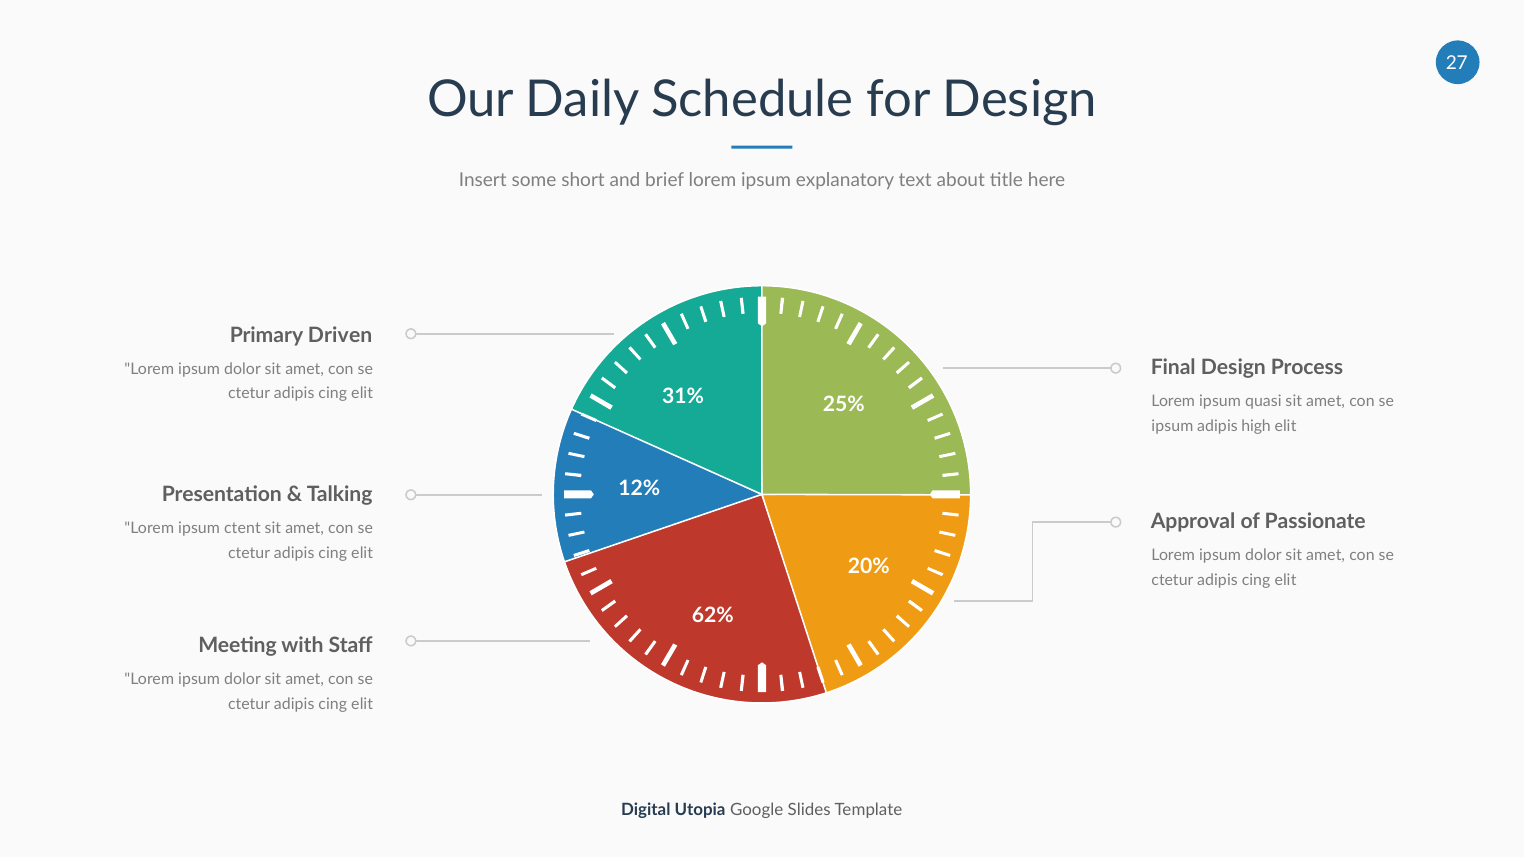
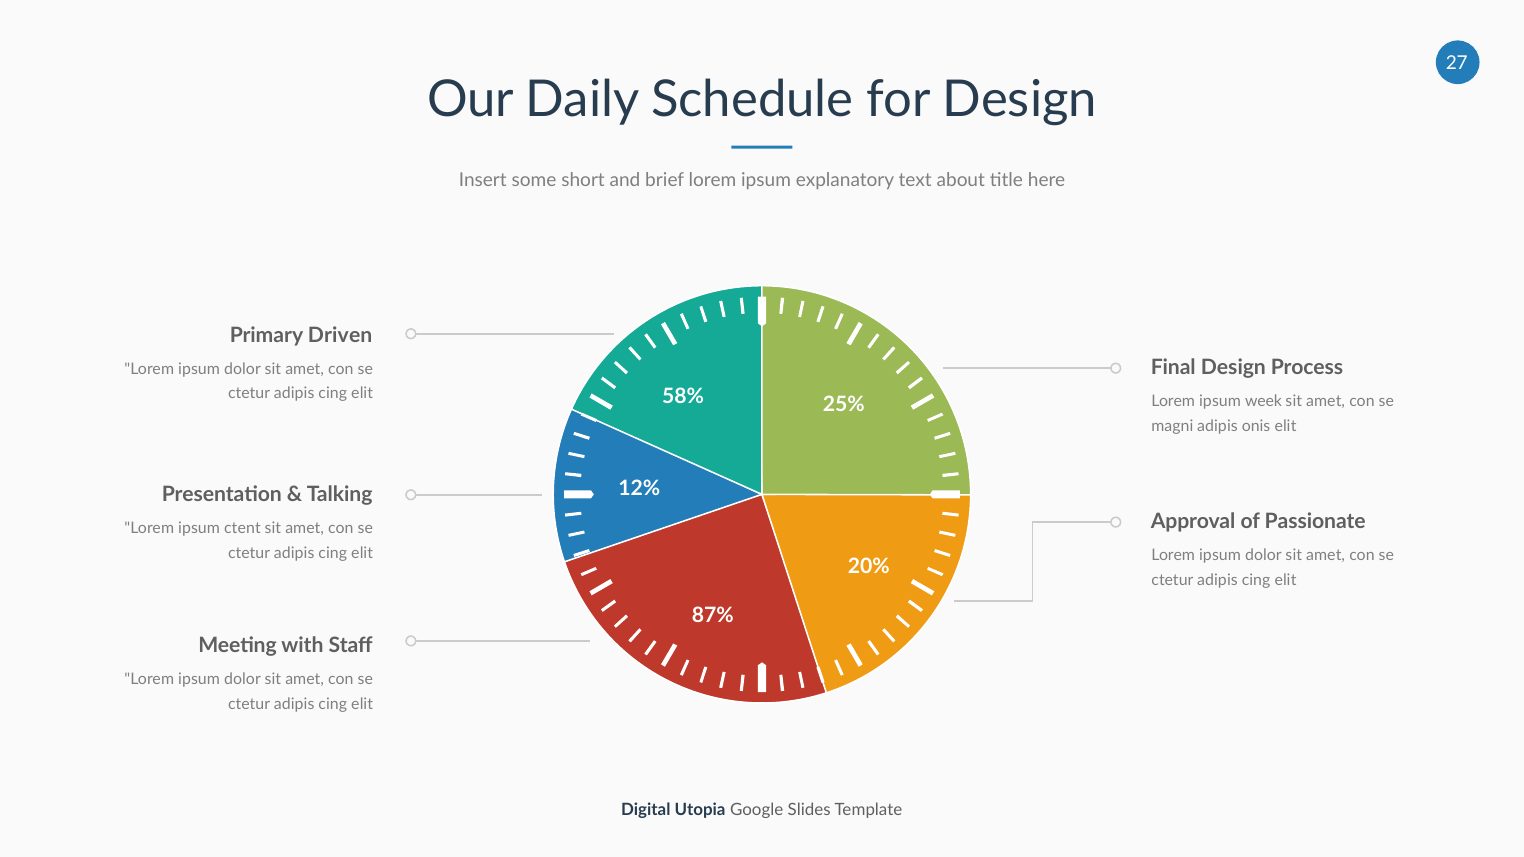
31%: 31% -> 58%
quasi: quasi -> week
ipsum at (1172, 426): ipsum -> magni
high: high -> onis
62%: 62% -> 87%
